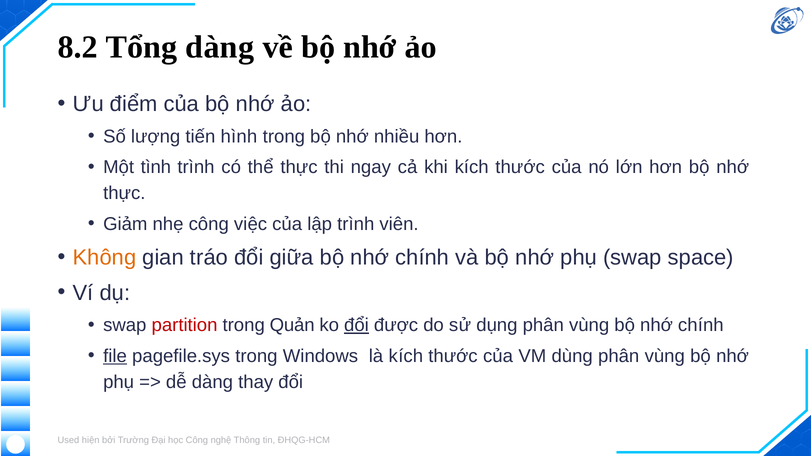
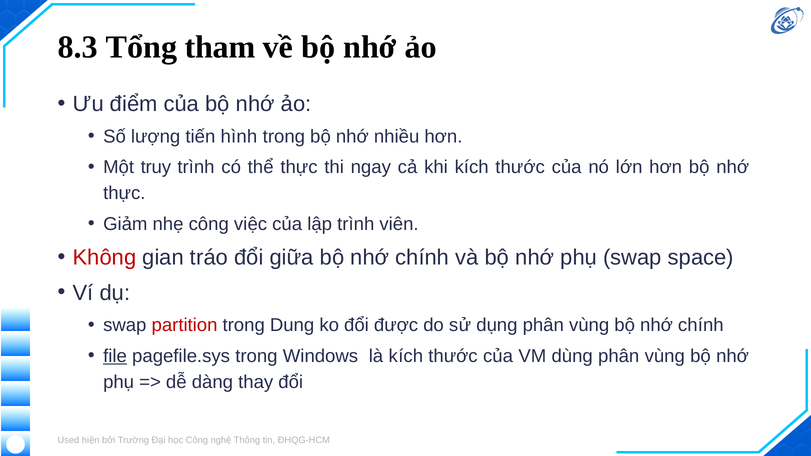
8.2: 8.2 -> 8.3
Tổng dàng: dàng -> tham
tình: tình -> truy
Không colour: orange -> red
Quản: Quản -> Dung
đổi at (356, 325) underline: present -> none
